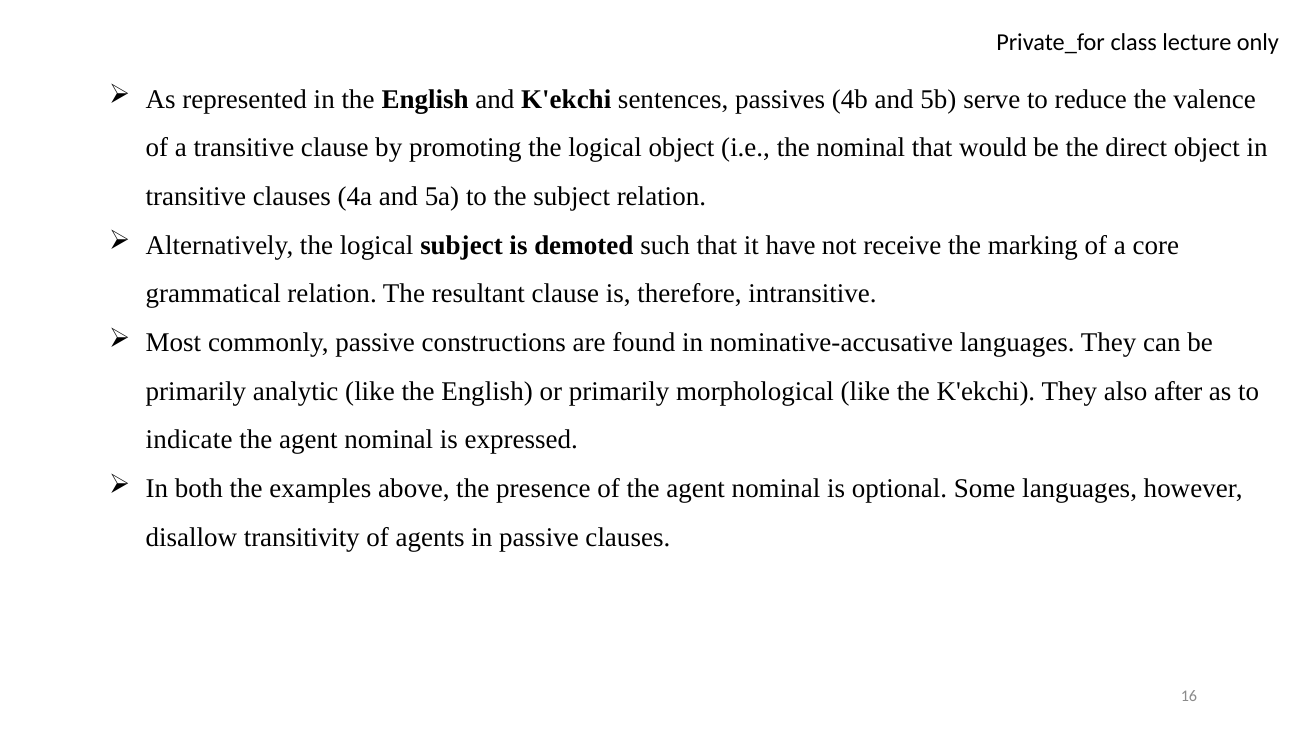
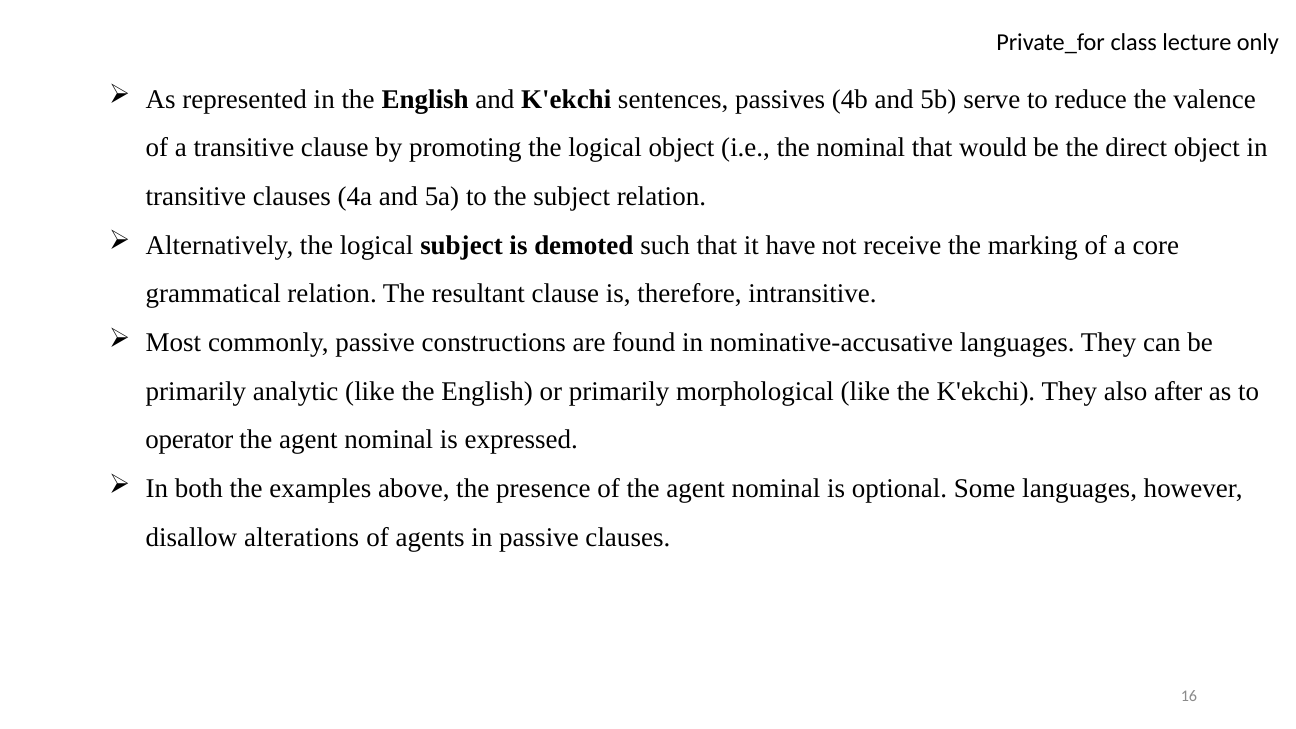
indicate: indicate -> operator
transitivity: transitivity -> alterations
